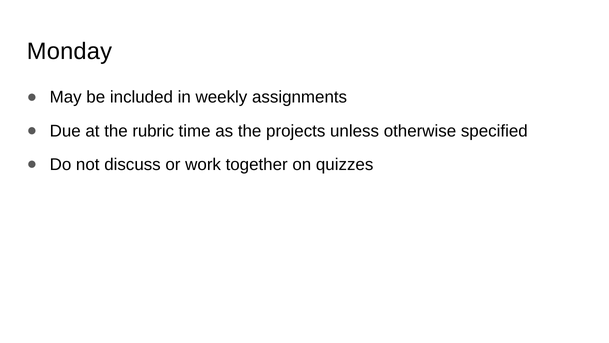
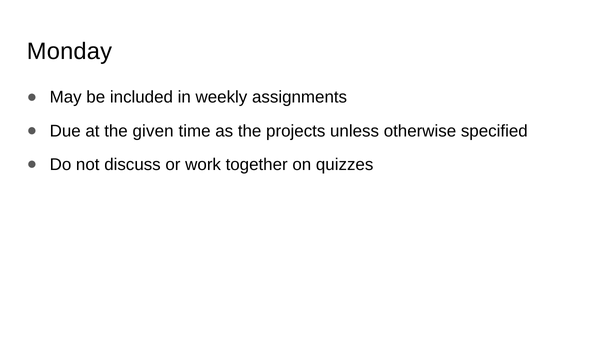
rubric: rubric -> given
